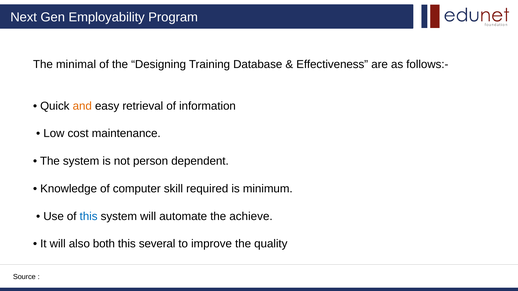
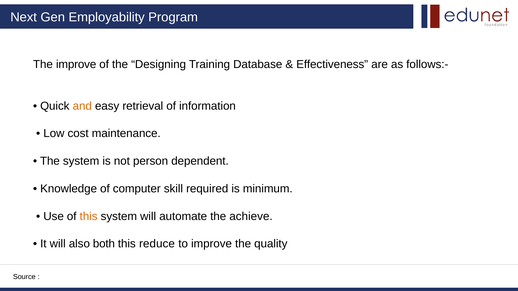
The minimal: minimal -> improve
this at (89, 216) colour: blue -> orange
several: several -> reduce
